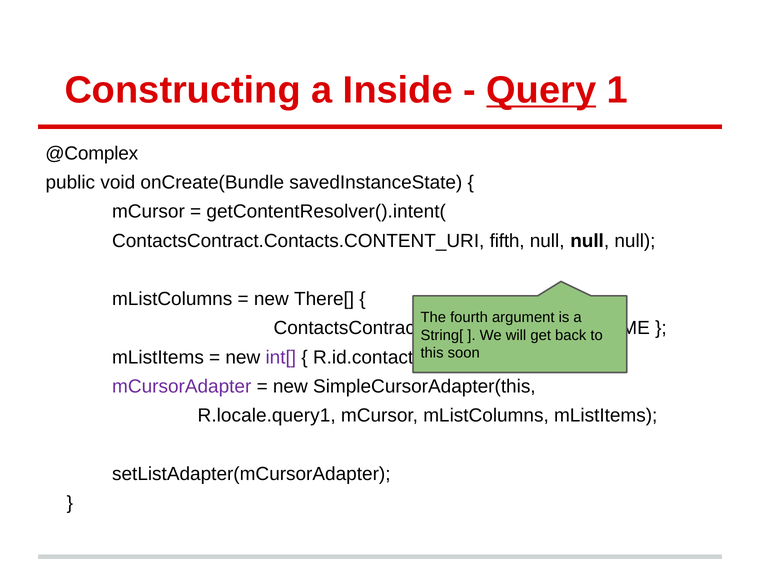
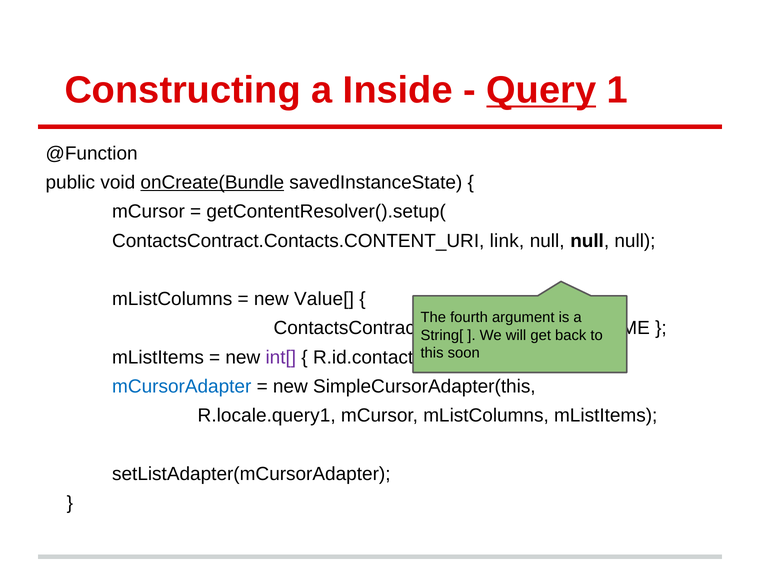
@Complex: @Complex -> @Function
onCreate(Bundle underline: none -> present
getContentResolver().intent(: getContentResolver().intent( -> getContentResolver().setup(
fifth: fifth -> link
There[: There[ -> Value[
mCursorAdapter colour: purple -> blue
